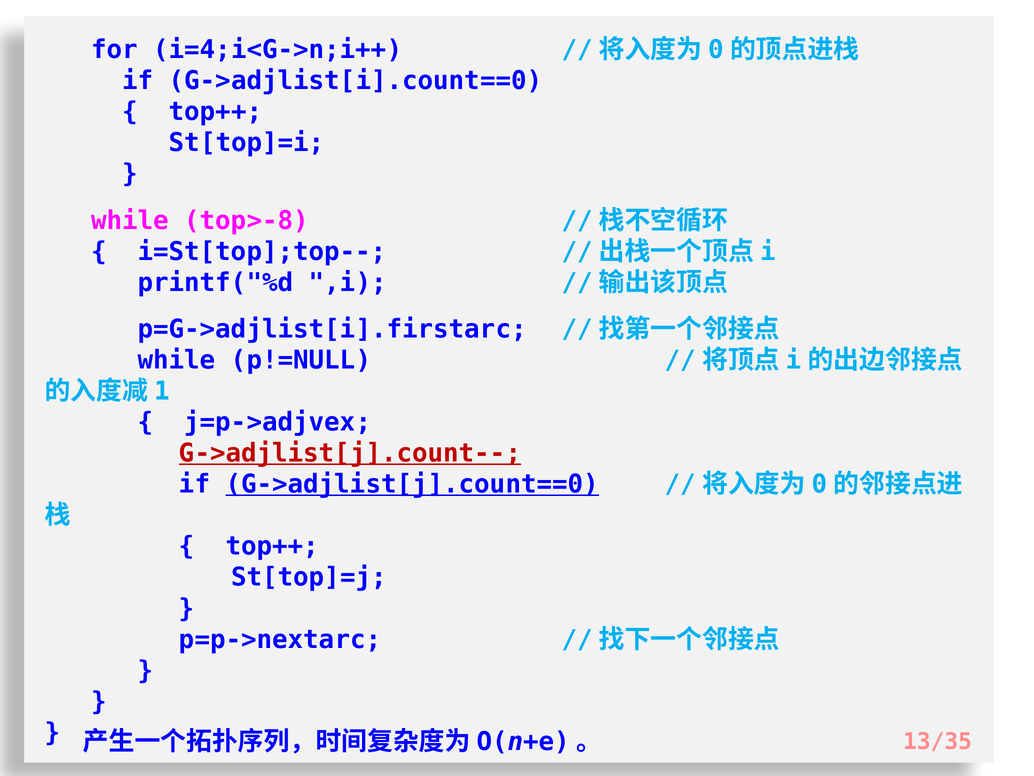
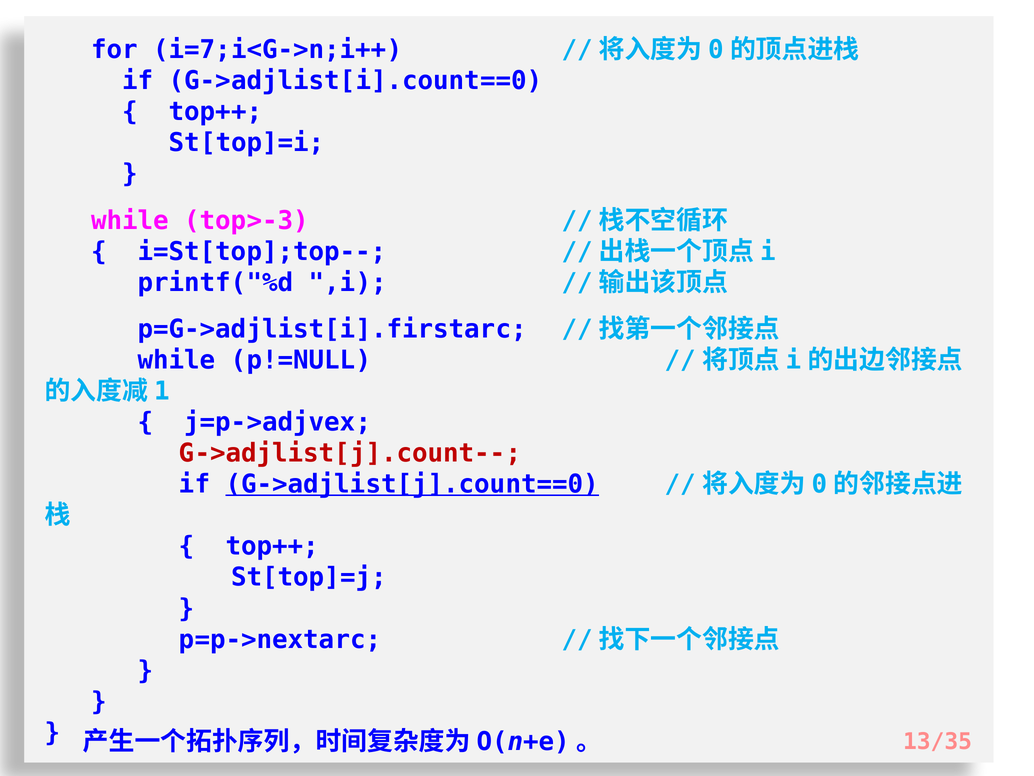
i=4;i<G->n;i++: i=4;i<G->n;i++ -> i=7;i<G->n;i++
top>-8: top>-8 -> top>-3
G->adjlist[j].count-- underline: present -> none
